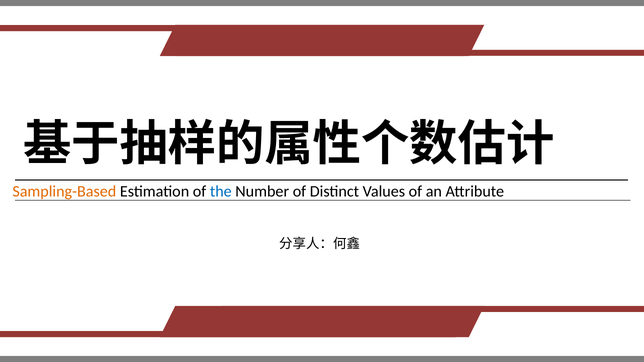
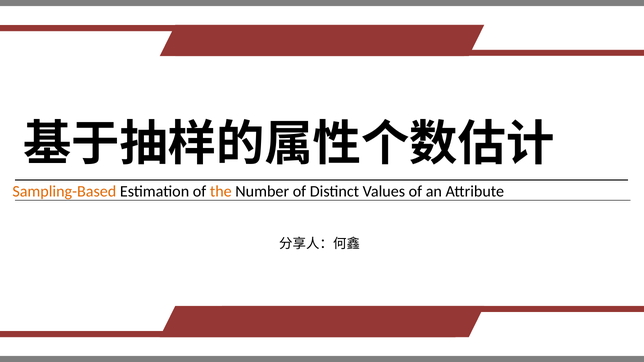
the colour: blue -> orange
